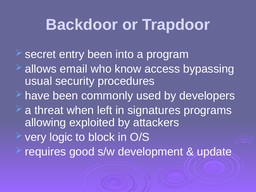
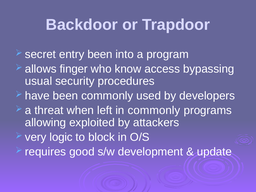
email: email -> finger
in signatures: signatures -> commonly
